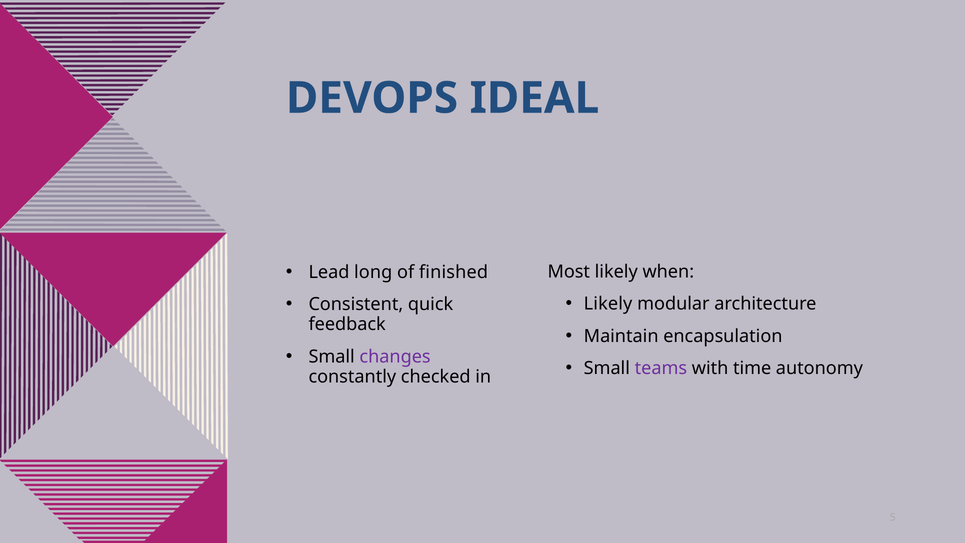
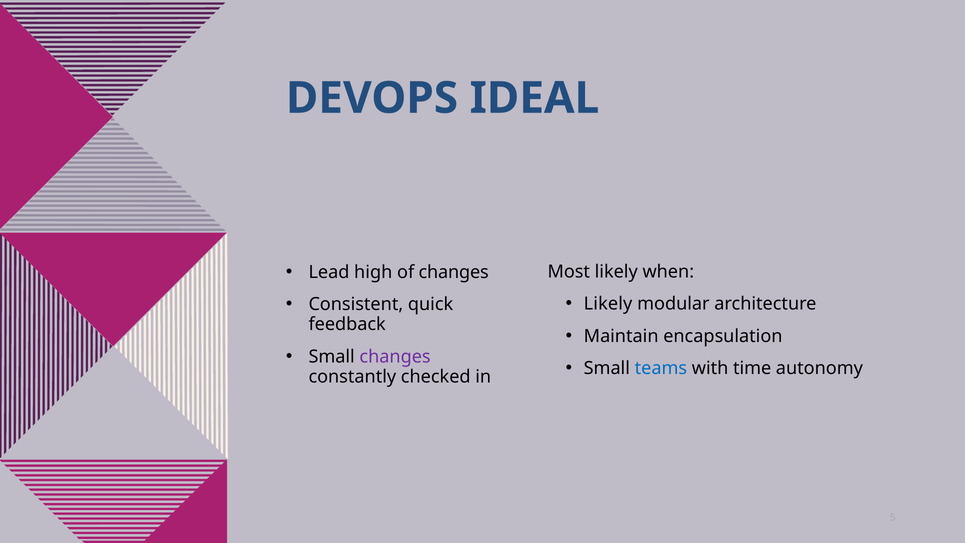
long: long -> high
of finished: finished -> changes
teams colour: purple -> blue
